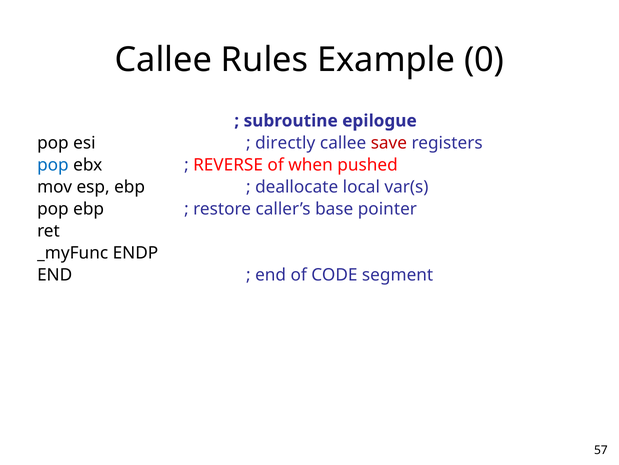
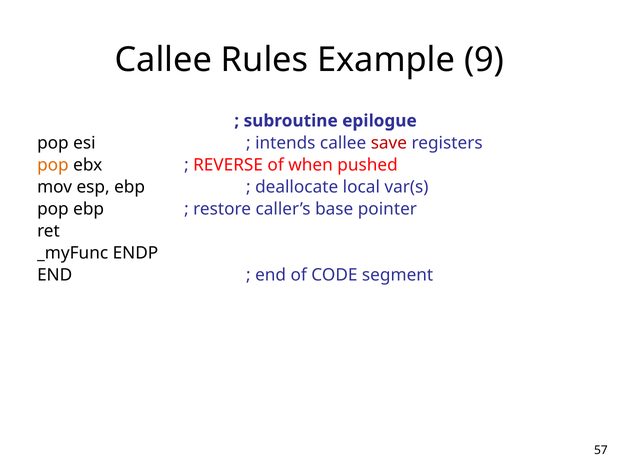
0: 0 -> 9
directly: directly -> intends
pop at (53, 165) colour: blue -> orange
